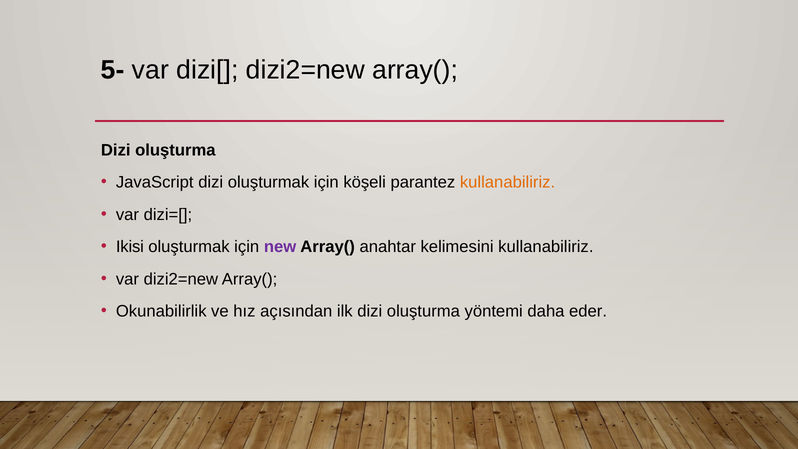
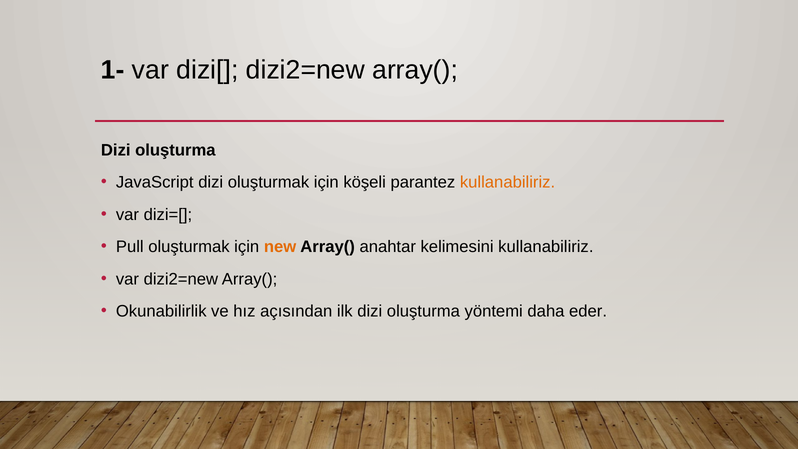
5-: 5- -> 1-
Ikisi: Ikisi -> Pull
new colour: purple -> orange
